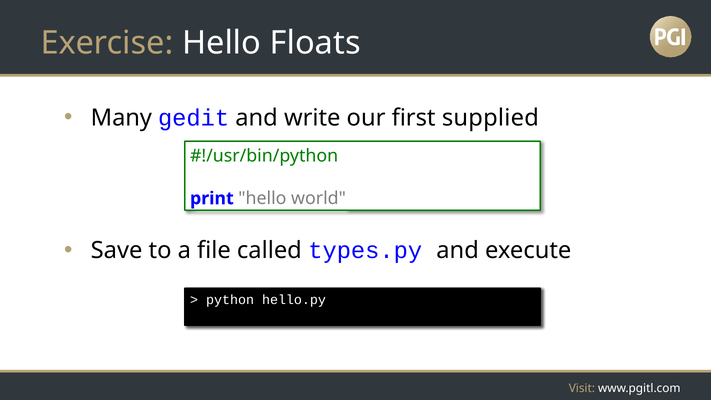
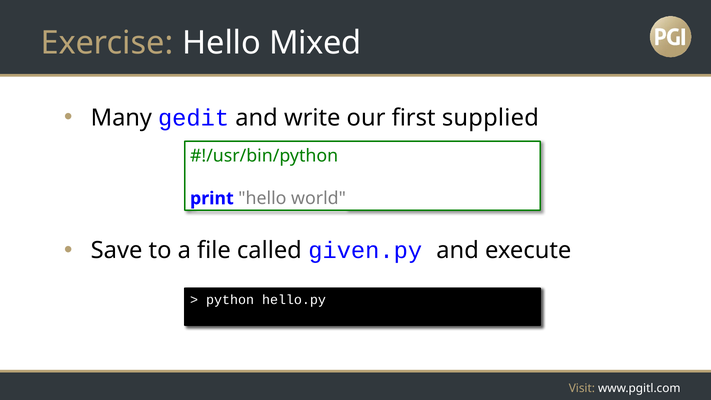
Floats: Floats -> Mixed
types.py: types.py -> given.py
